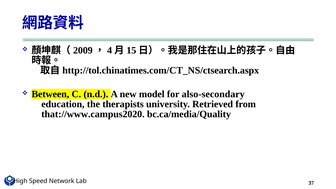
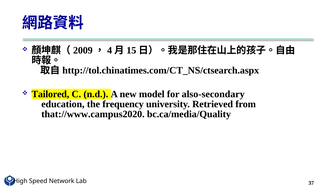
Between: Between -> Tailored
therapists: therapists -> frequency
